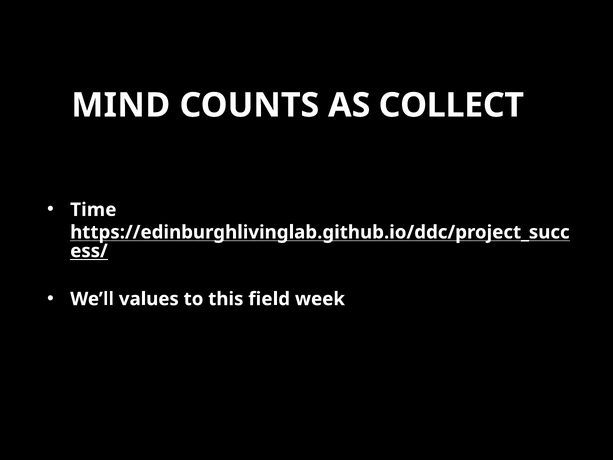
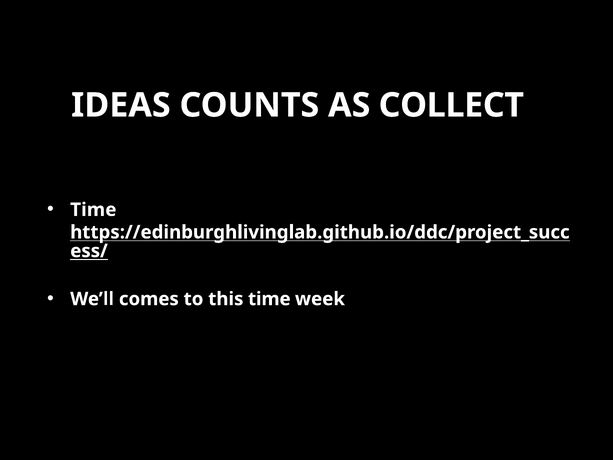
MIND: MIND -> IDEAS
values: values -> comes
this field: field -> time
